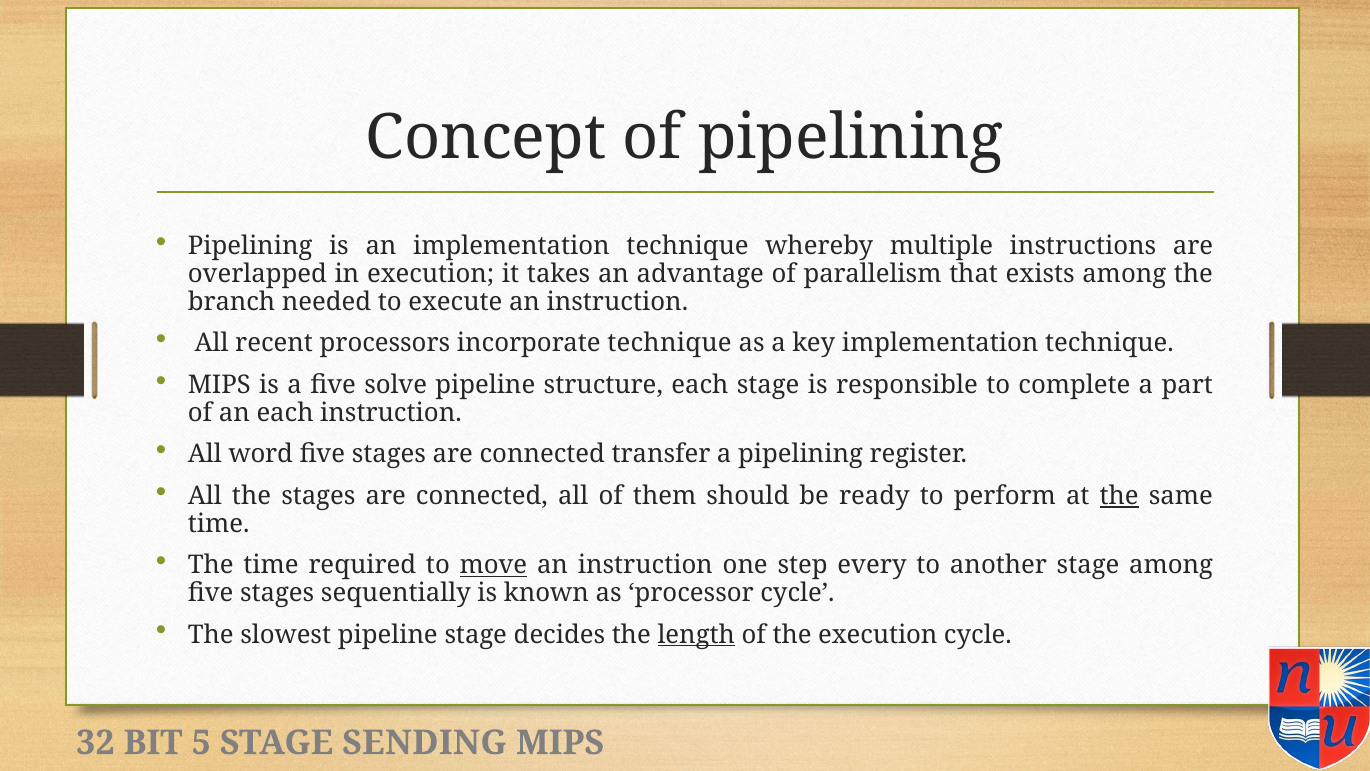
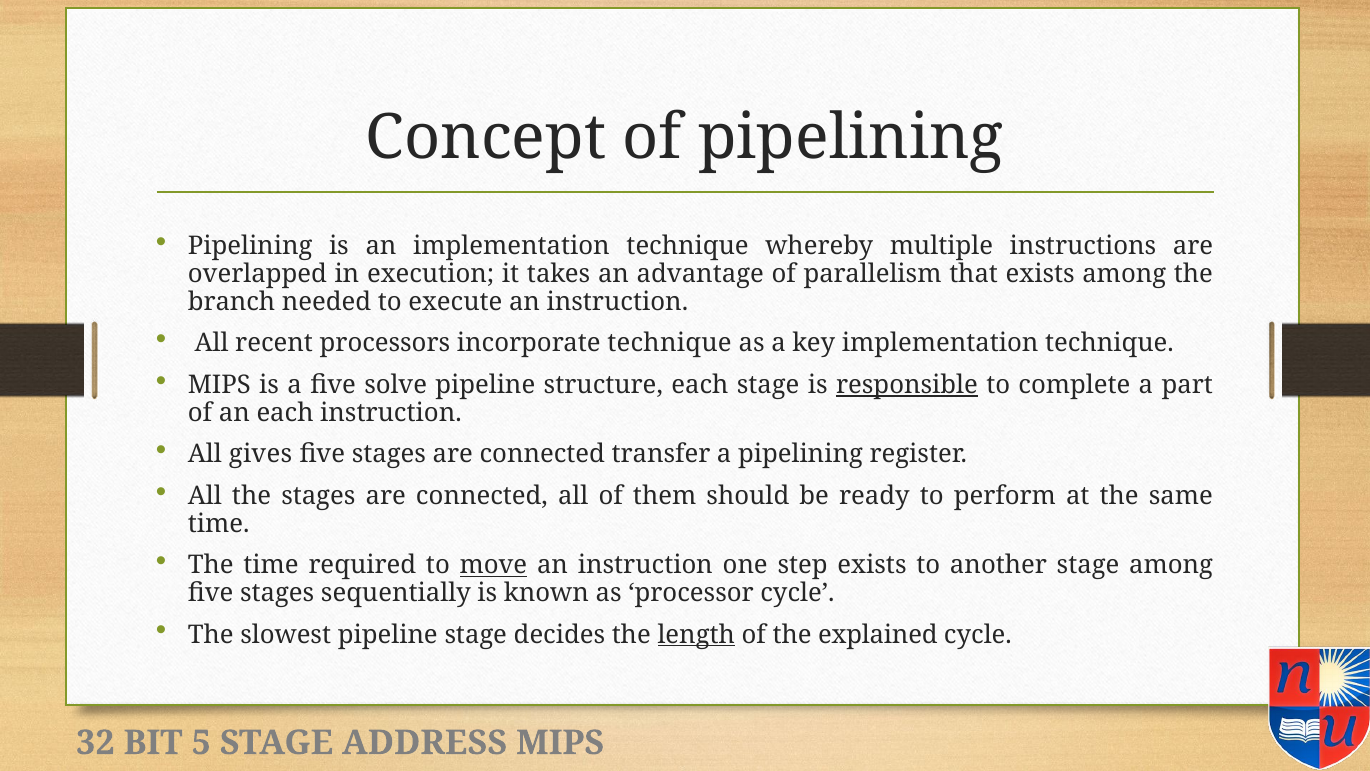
responsible underline: none -> present
word: word -> gives
the at (1119, 496) underline: present -> none
step every: every -> exists
the execution: execution -> explained
SENDING: SENDING -> ADDRESS
